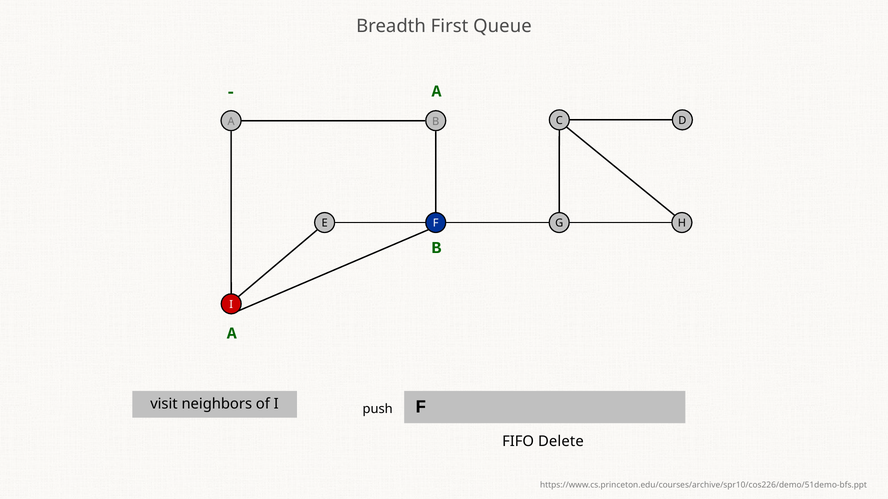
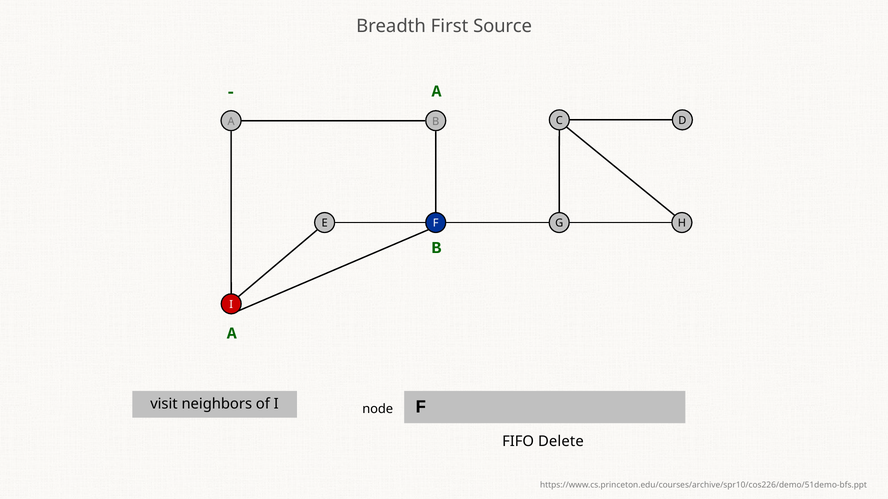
Queue: Queue -> Source
push: push -> node
